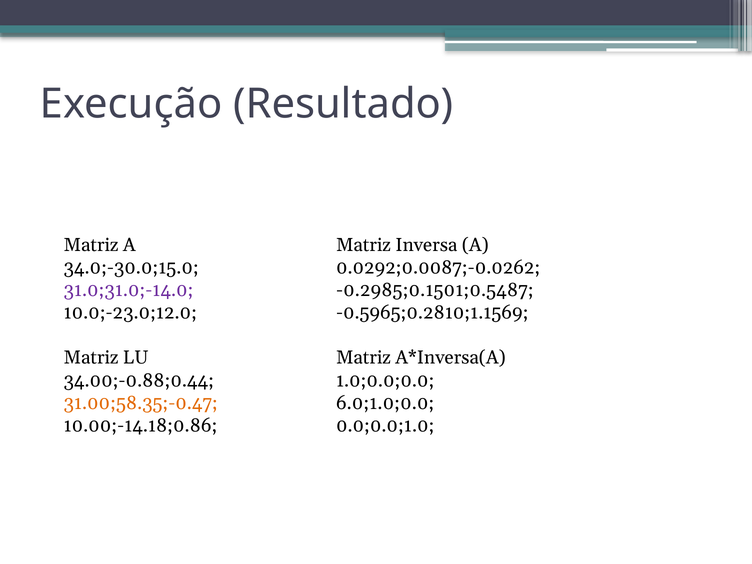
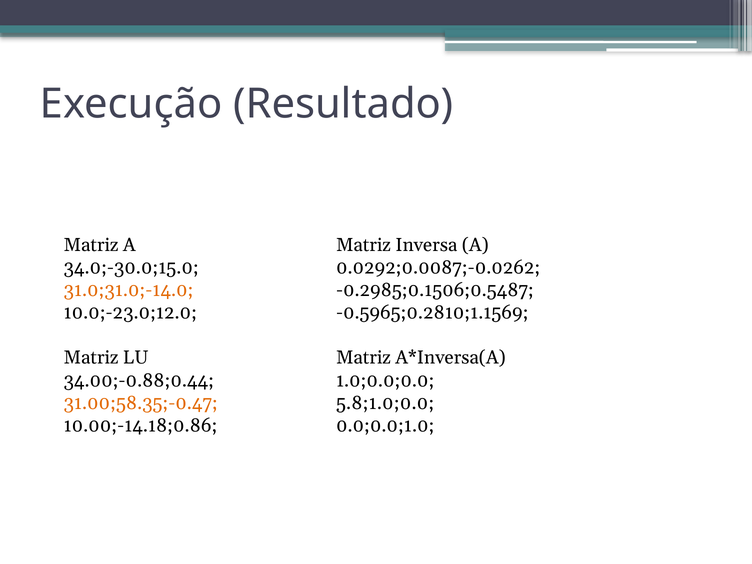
31.0;31.0;-14.0 colour: purple -> orange
-0.2985;0.1501;0.5487: -0.2985;0.1501;0.5487 -> -0.2985;0.1506;0.5487
6.0;1.0;0.0: 6.0;1.0;0.0 -> 5.8;1.0;0.0
